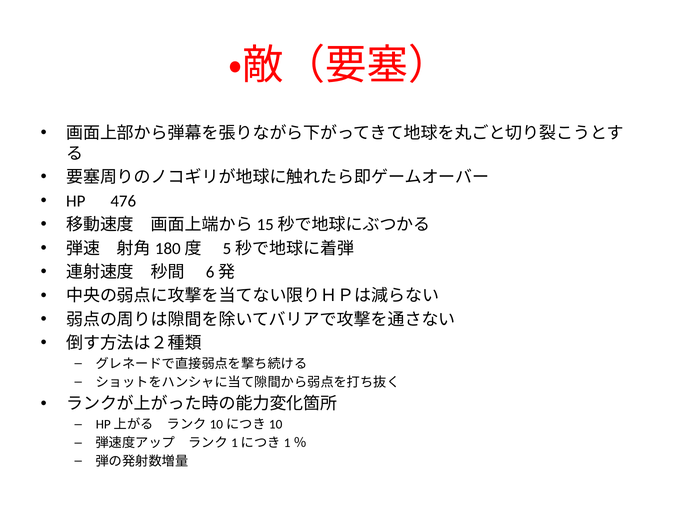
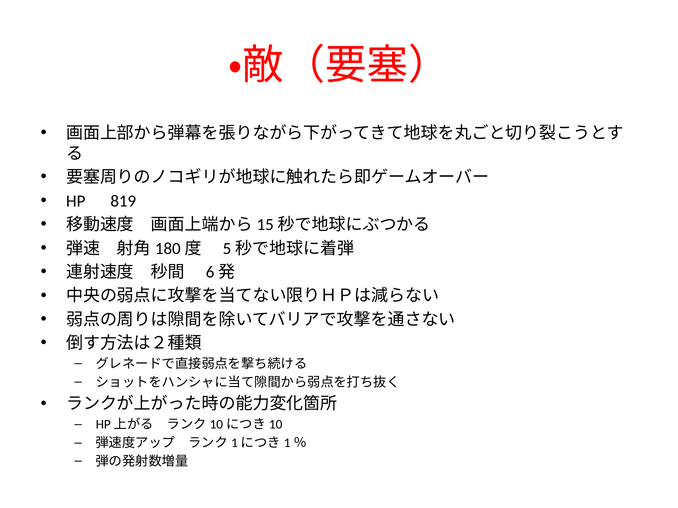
476: 476 -> 819
